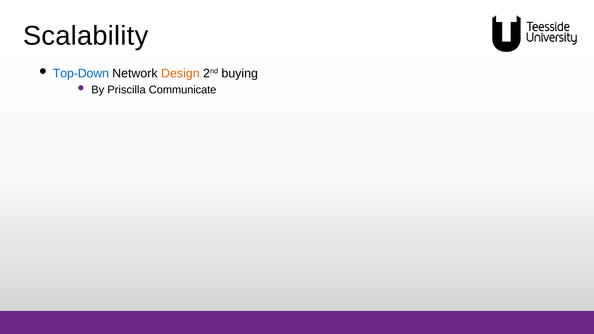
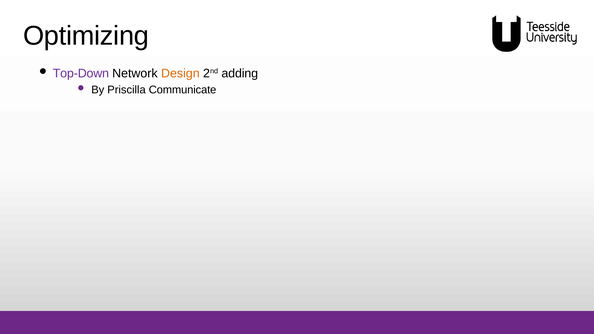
Scalability: Scalability -> Optimizing
Top-Down colour: blue -> purple
buying: buying -> adding
